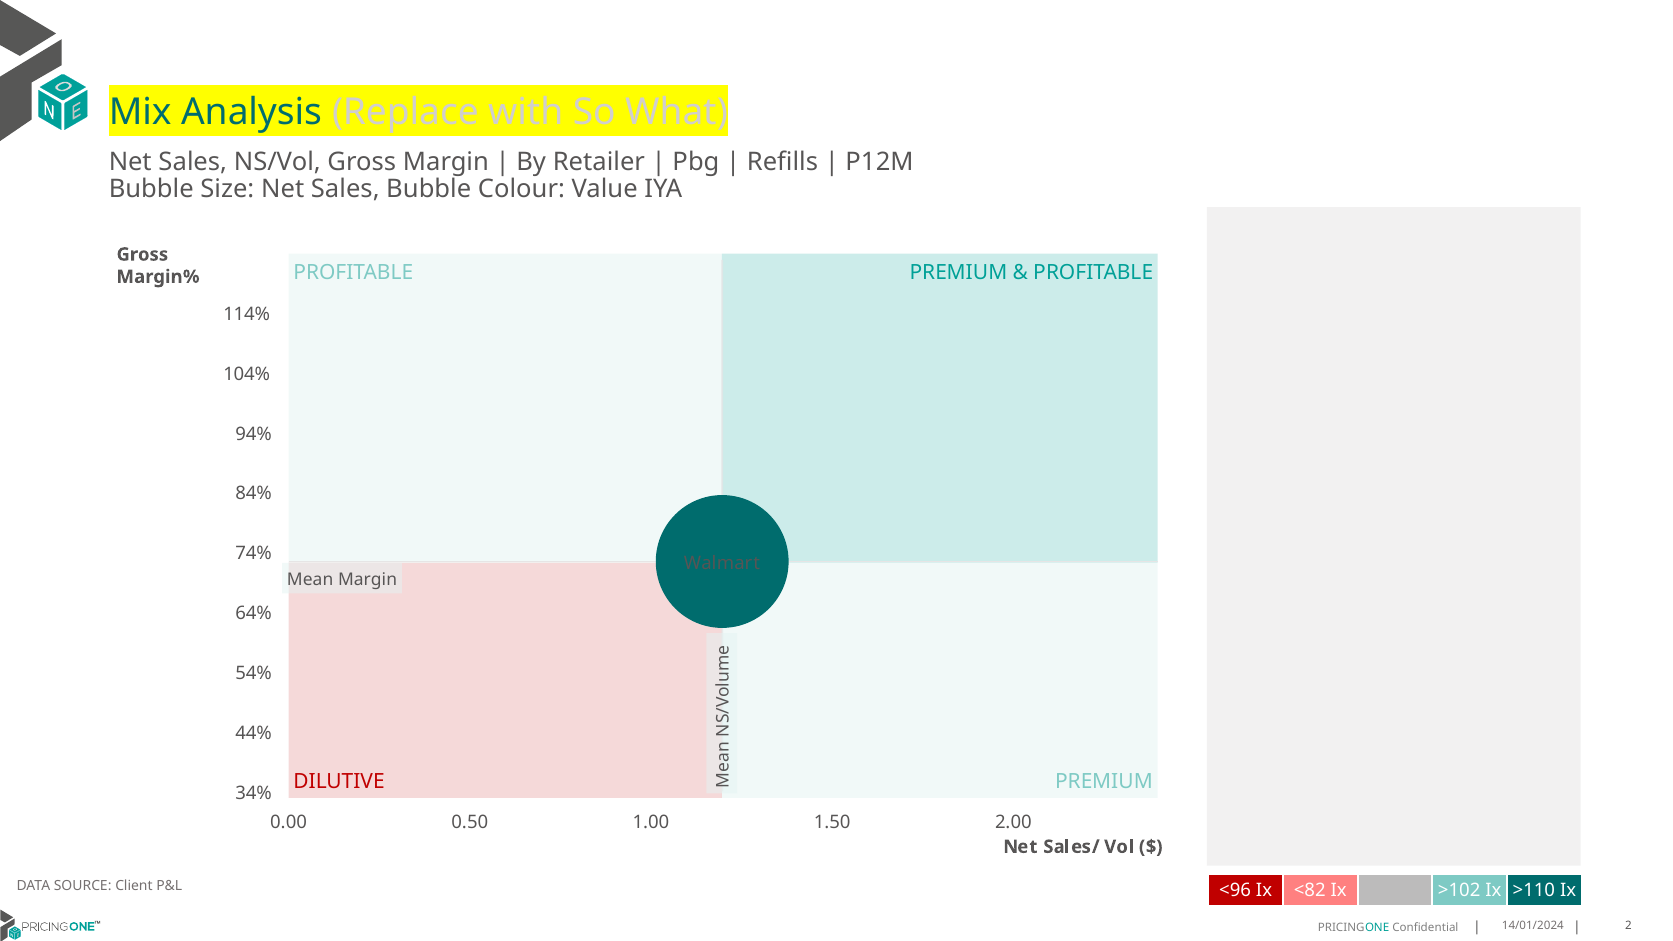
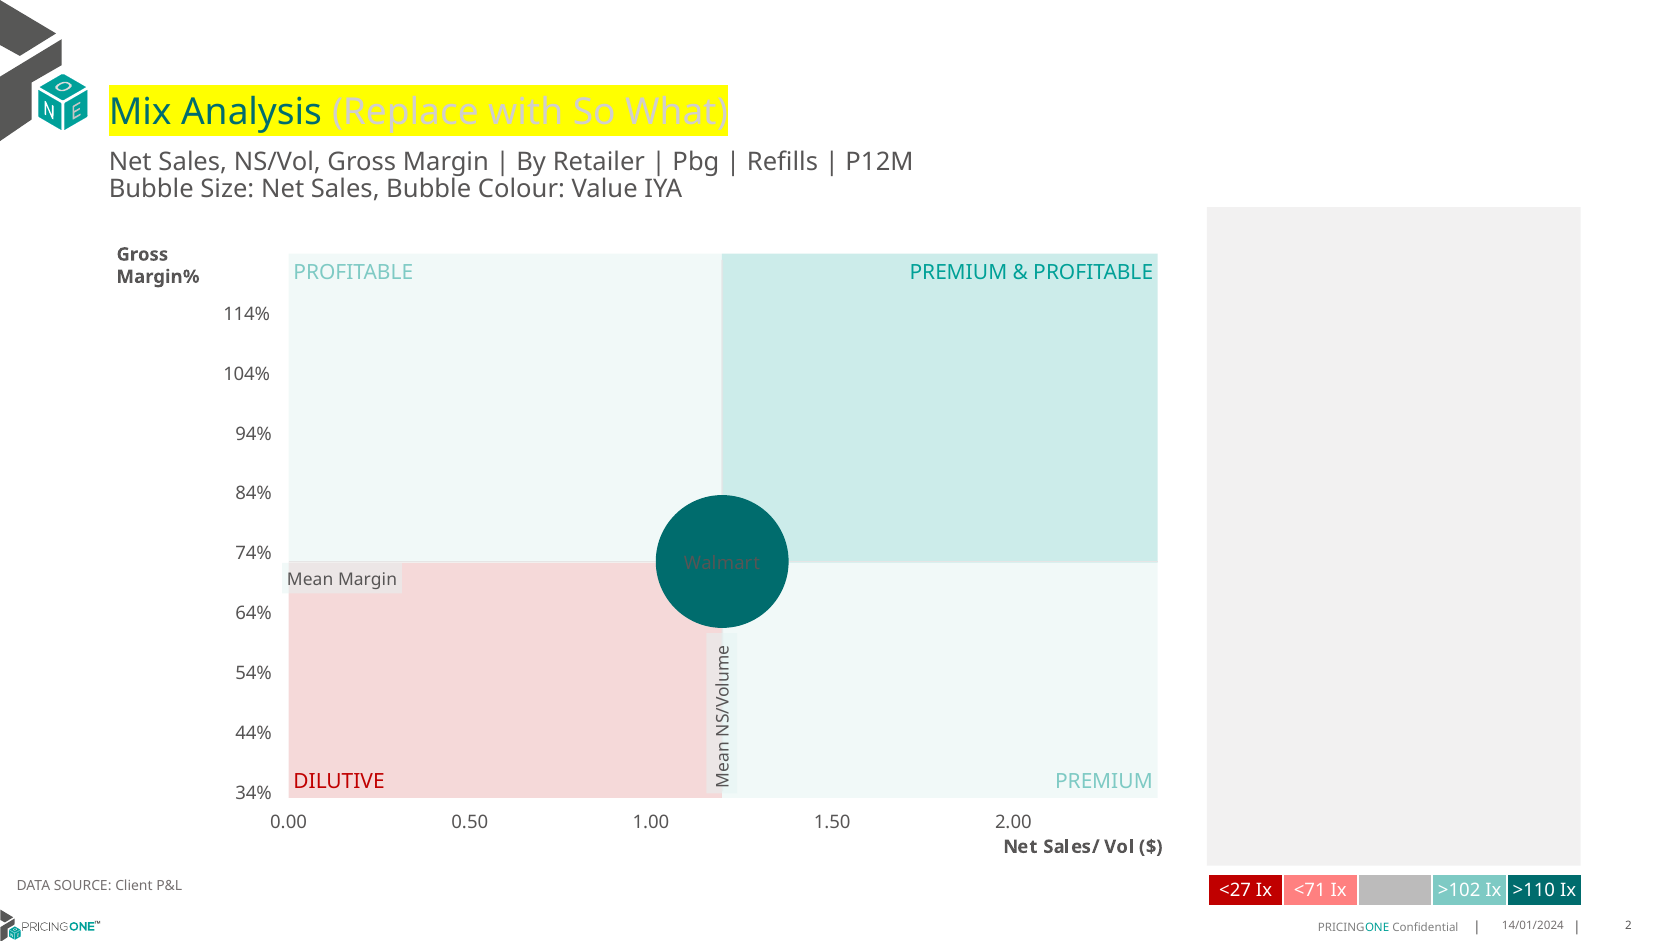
<96: <96 -> <27
<82: <82 -> <71
